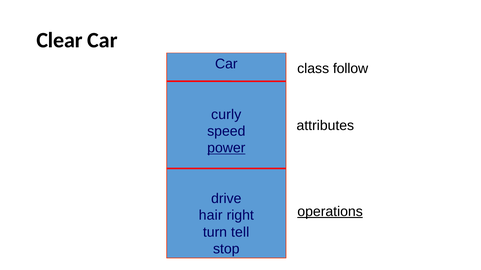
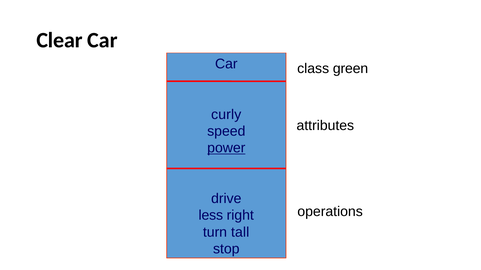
follow: follow -> green
operations underline: present -> none
hair: hair -> less
tell: tell -> tall
